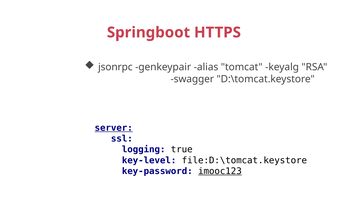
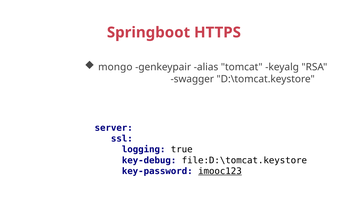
jsonrpc: jsonrpc -> mongo
server underline: present -> none
key-level: key-level -> key-debug
